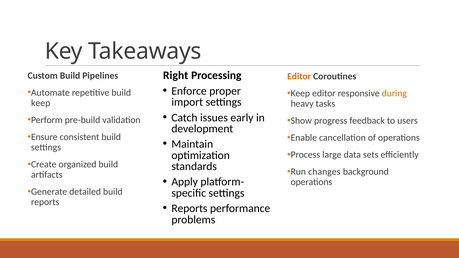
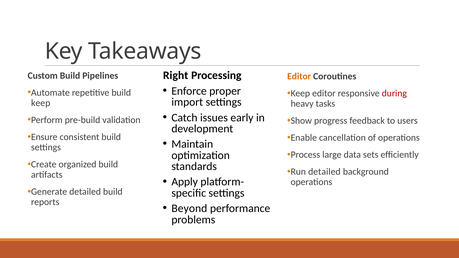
during colour: orange -> red
Run changes: changes -> detailed
Reports at (189, 209): Reports -> Beyond
